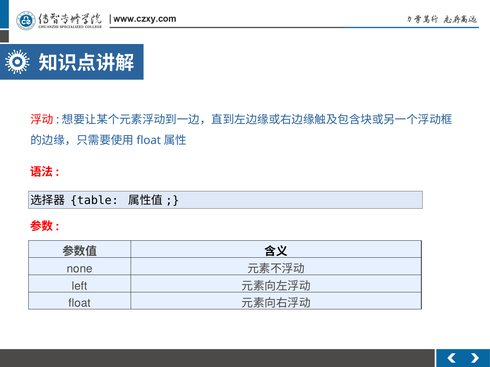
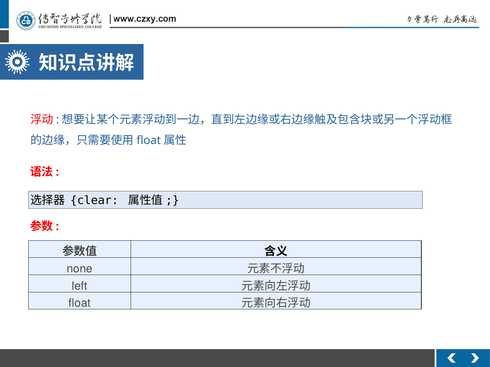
table: table -> clear
